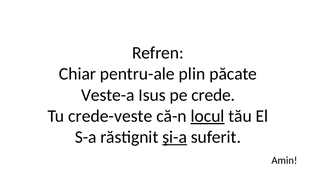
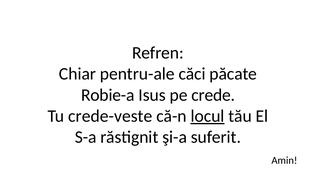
plin: plin -> căci
Veste-a: Veste-a -> Robie-a
şi-a underline: present -> none
